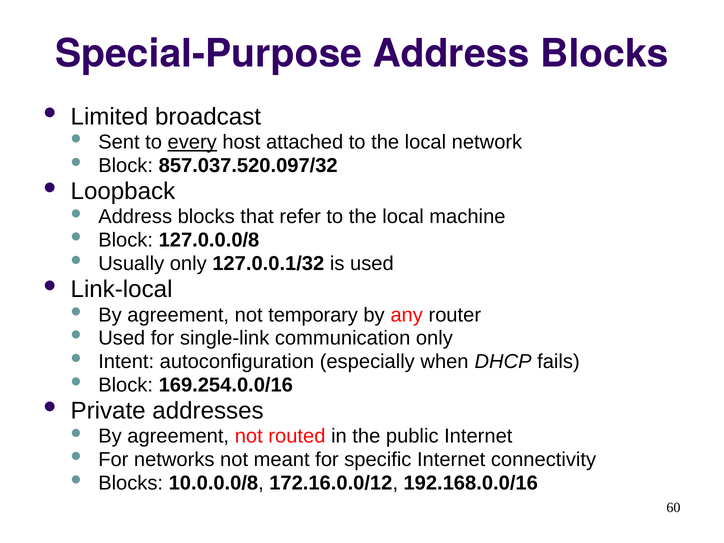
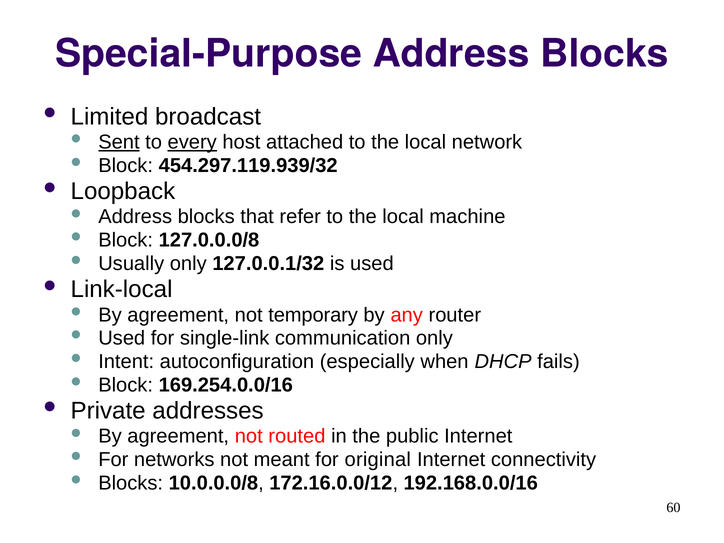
Sent underline: none -> present
857.037.520.097/32: 857.037.520.097/32 -> 454.297.119.939/32
specific: specific -> original
